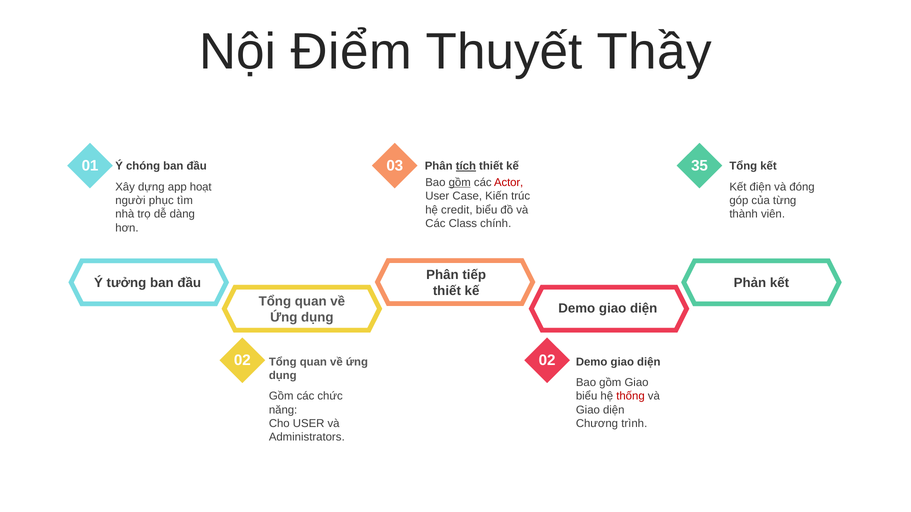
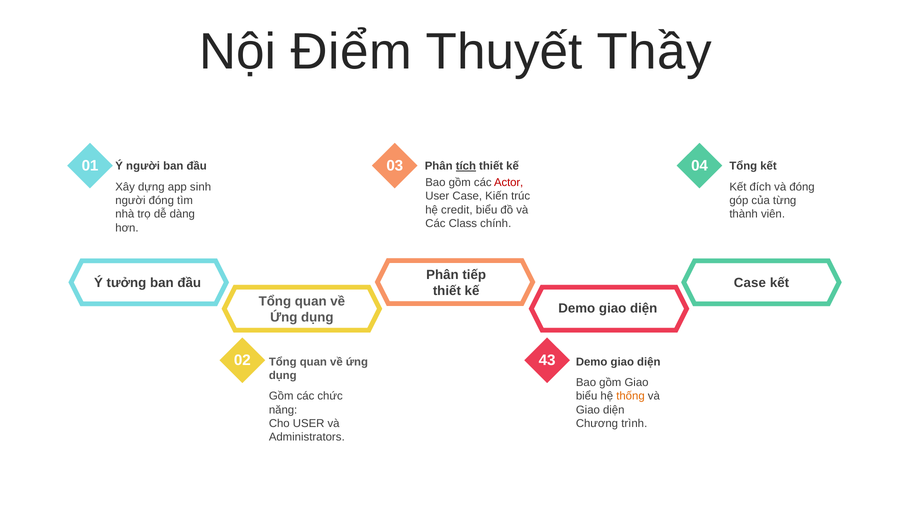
35: 35 -> 04
Ý chóng: chóng -> người
gồm at (460, 183) underline: present -> none
hoạt: hoạt -> sinh
điện: điện -> đích
người phục: phục -> đóng
Phản at (750, 283): Phản -> Case
02 02: 02 -> 43
thống colour: red -> orange
